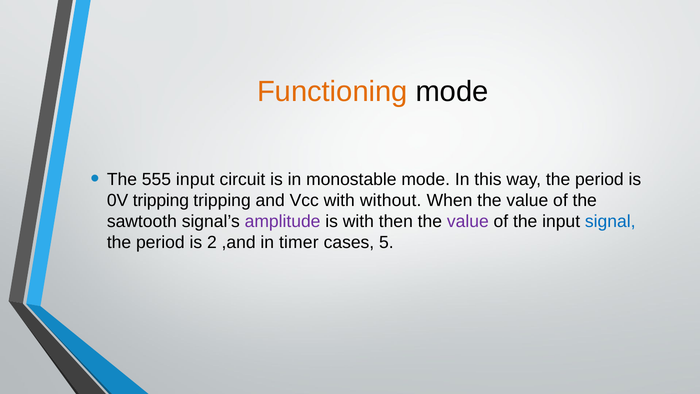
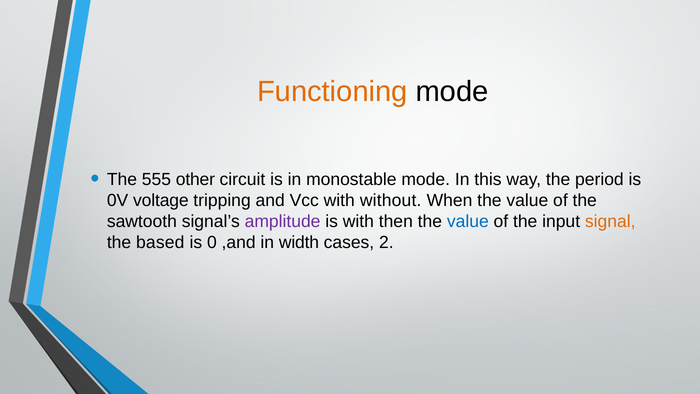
555 input: input -> other
0V tripping: tripping -> voltage
value at (468, 221) colour: purple -> blue
signal colour: blue -> orange
period at (160, 242): period -> based
2: 2 -> 0
timer: timer -> width
5: 5 -> 2
